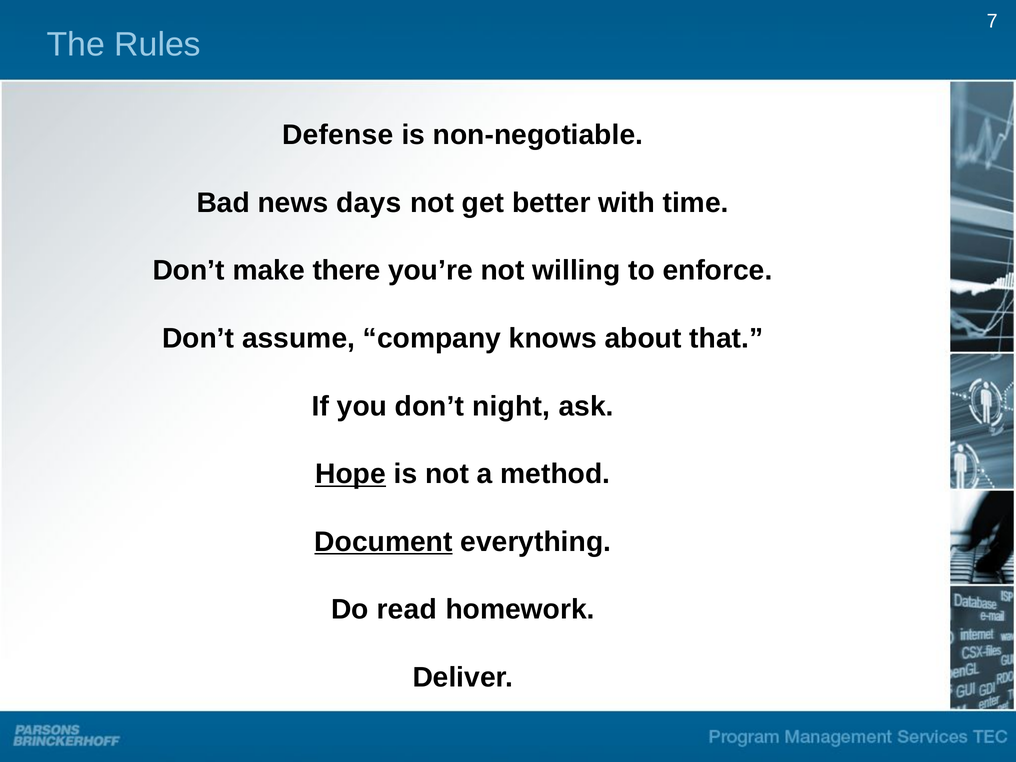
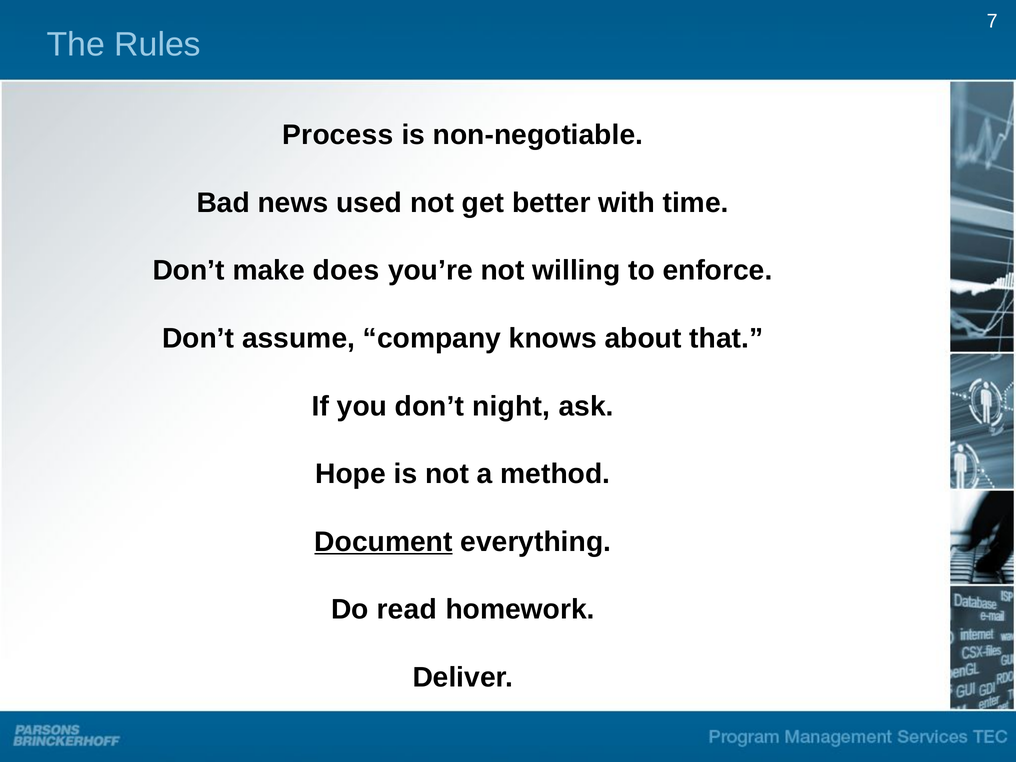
Defense: Defense -> Process
days: days -> used
there: there -> does
Hope underline: present -> none
